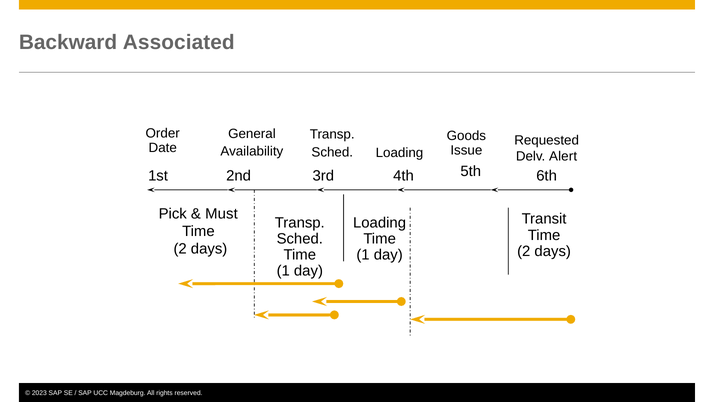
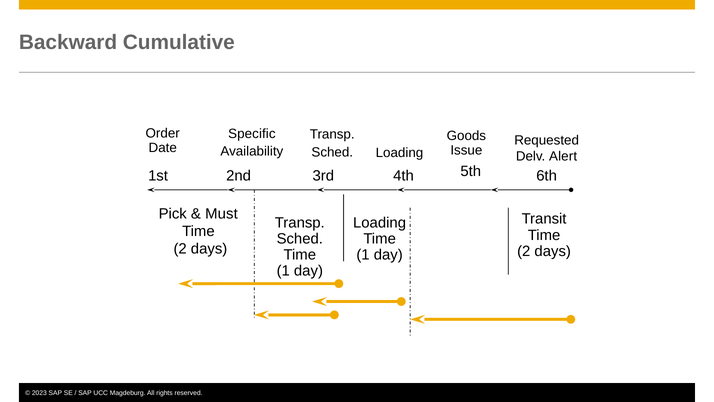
Associated: Associated -> Cumulative
General: General -> Specific
